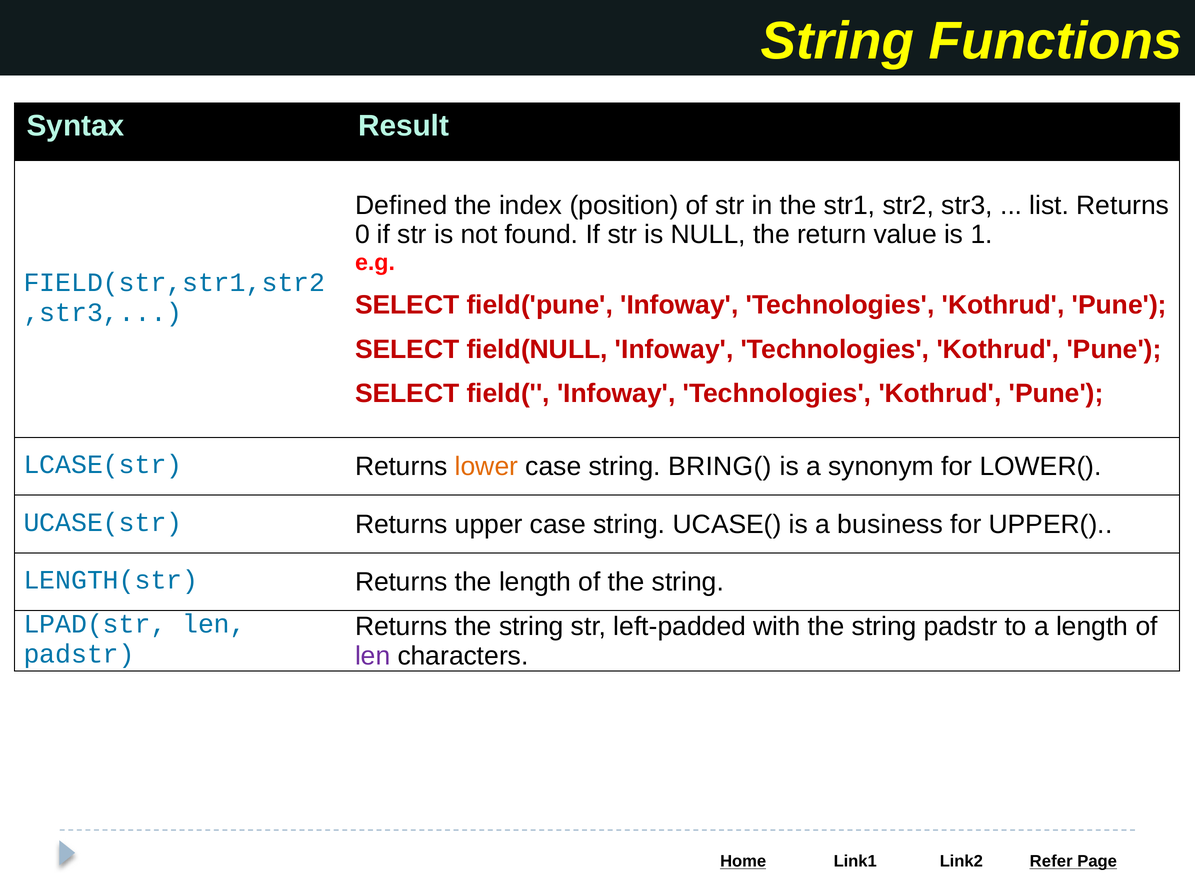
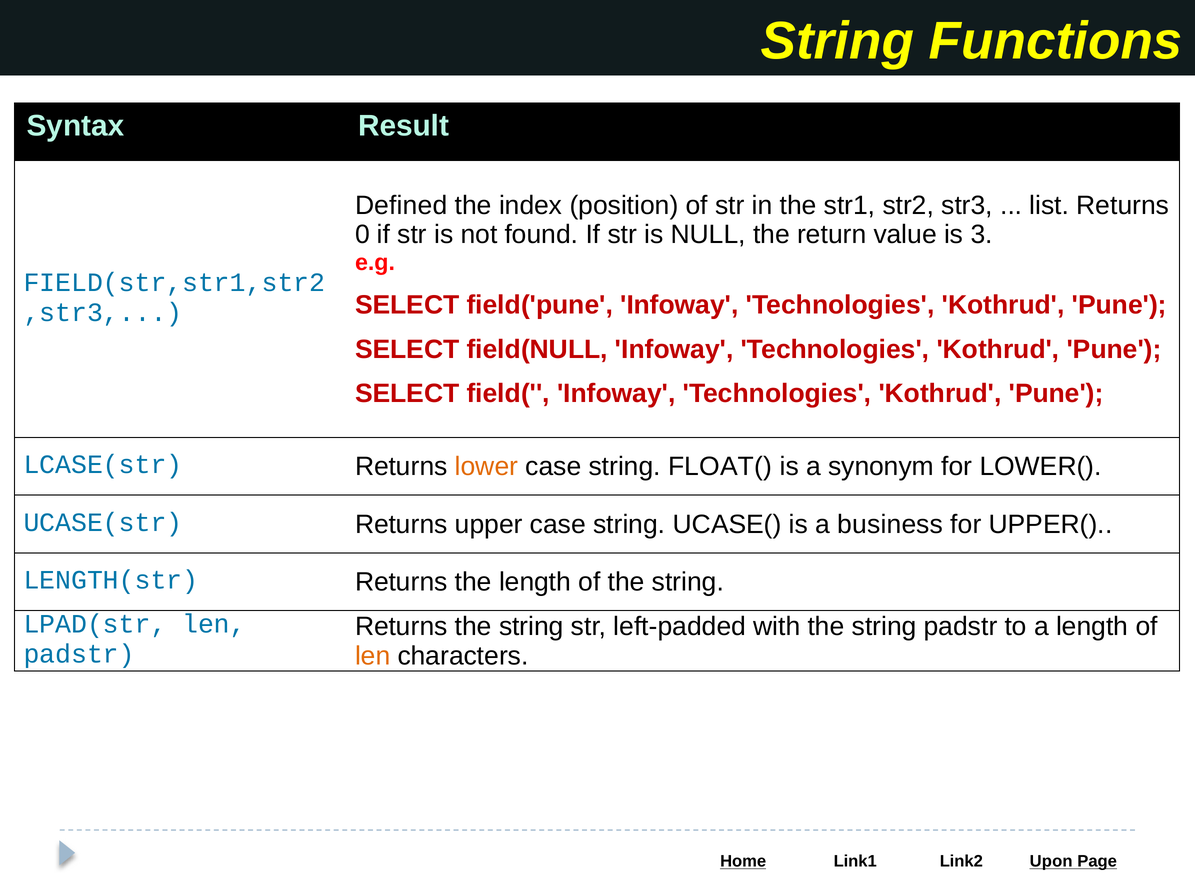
1: 1 -> 3
BRING(: BRING( -> FLOAT(
len at (373, 656) colour: purple -> orange
Refer: Refer -> Upon
